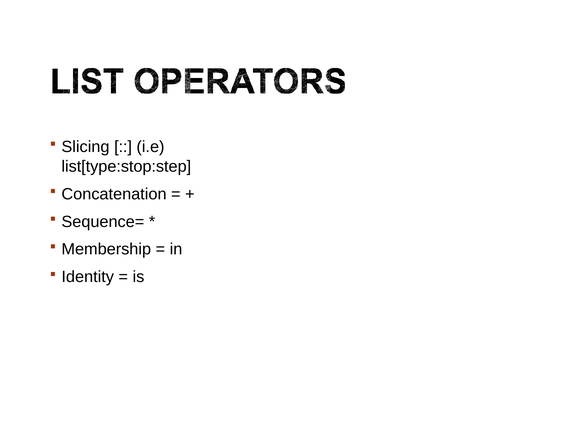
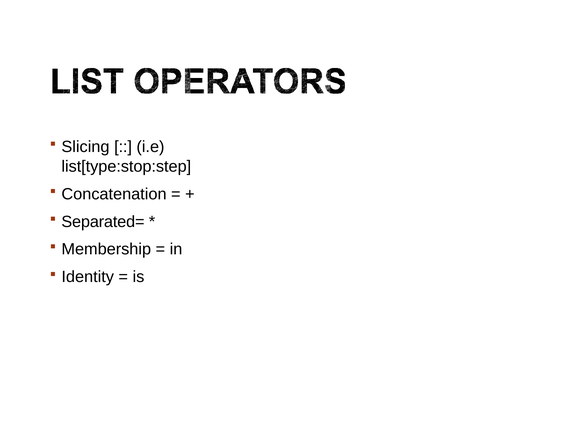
Sequence=: Sequence= -> Separated=
